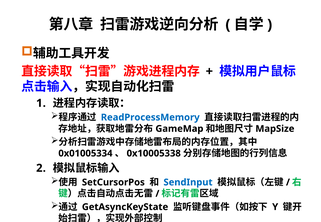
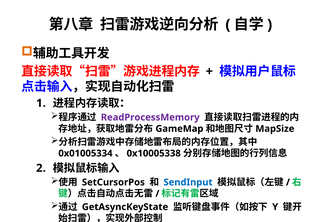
ReadProcessMemory colour: blue -> purple
